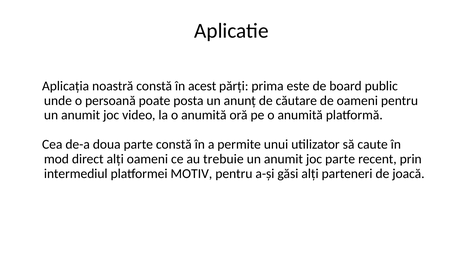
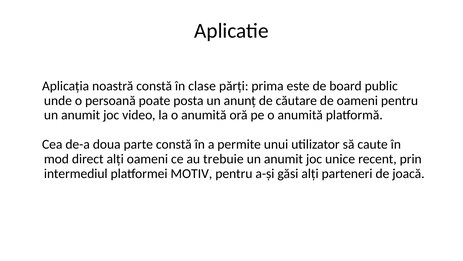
acest: acest -> clase
joc parte: parte -> unice
